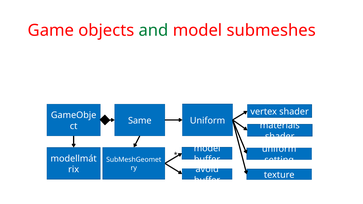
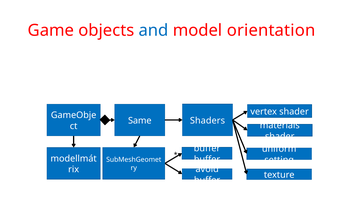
and colour: green -> blue
submeshes: submeshes -> orientation
Uniform at (208, 121): Uniform -> Shaders
model at (207, 149): model -> buffer
